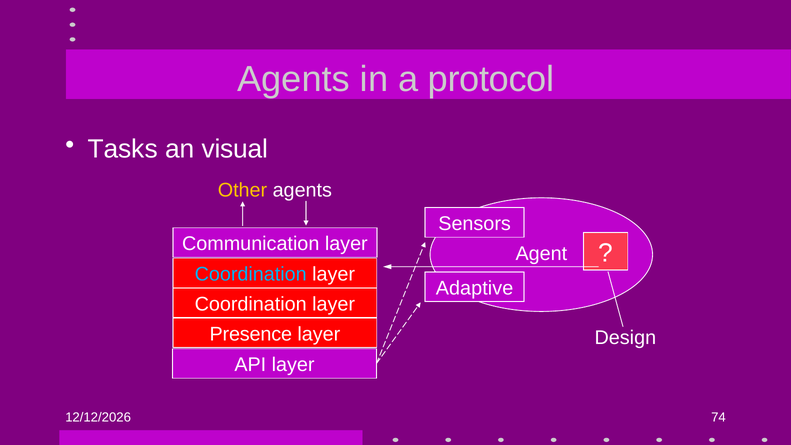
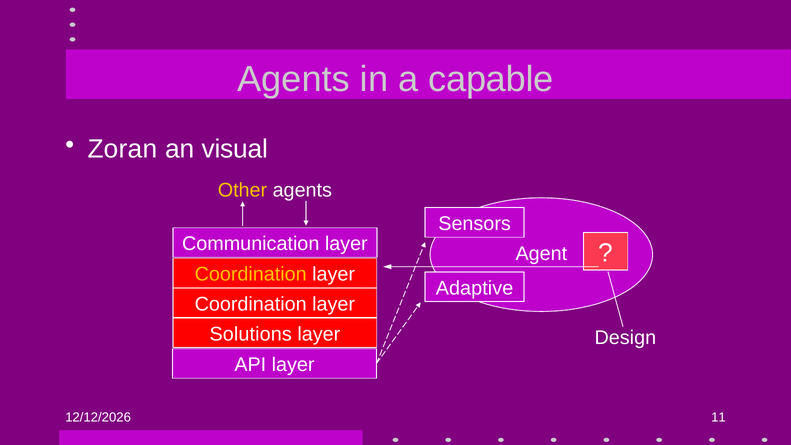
protocol: protocol -> capable
Tasks: Tasks -> Zoran
Coordination at (251, 274) colour: light blue -> yellow
Presence: Presence -> Solutions
74: 74 -> 11
